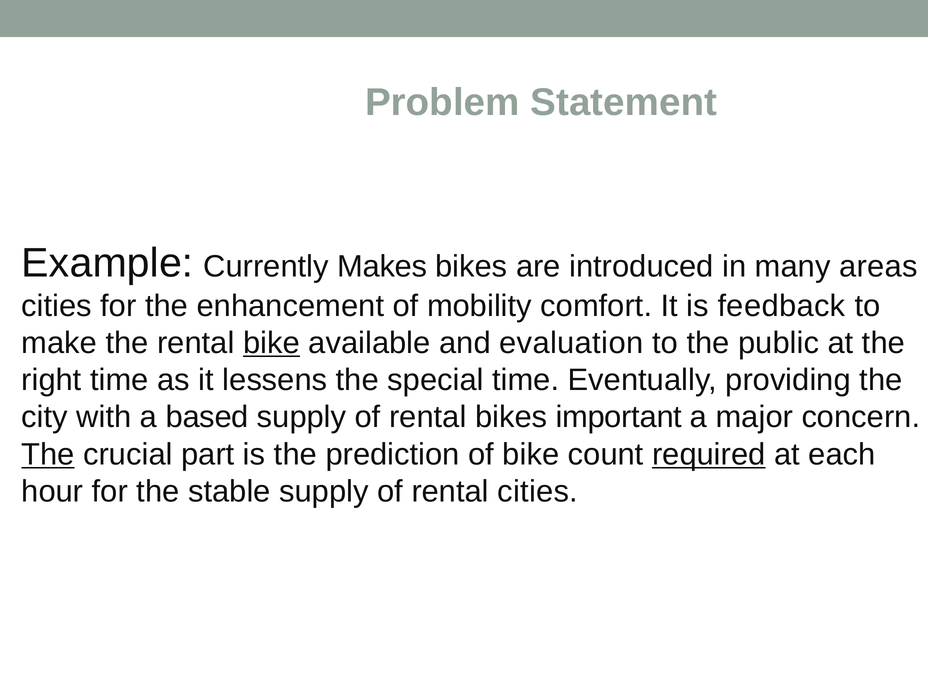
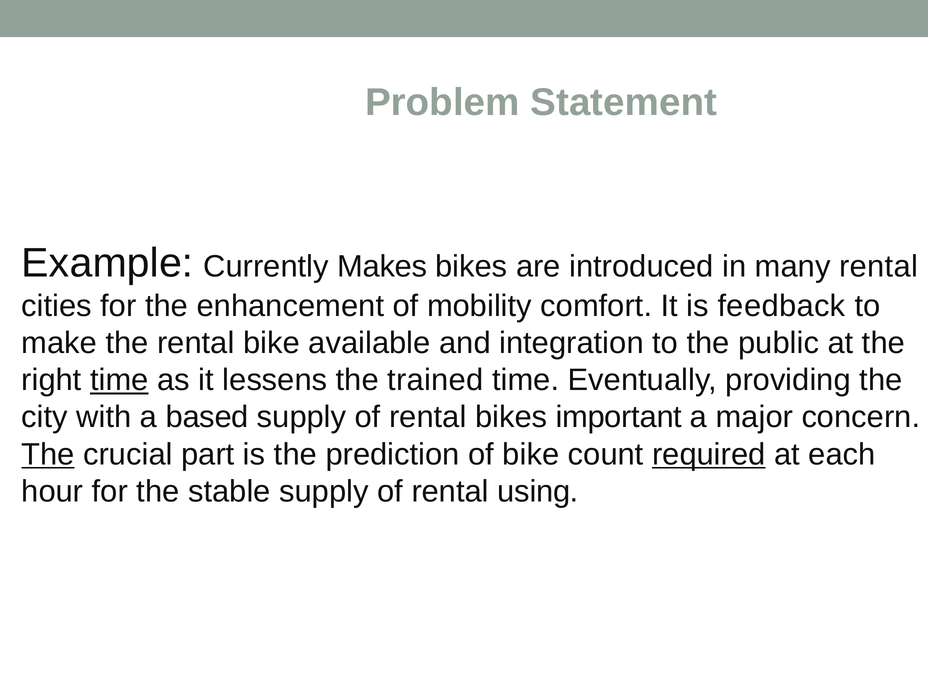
many areas: areas -> rental
bike at (272, 343) underline: present -> none
evaluation: evaluation -> integration
time at (119, 380) underline: none -> present
special: special -> trained
rental cities: cities -> using
